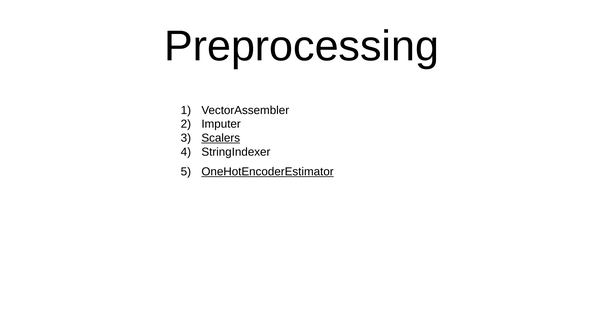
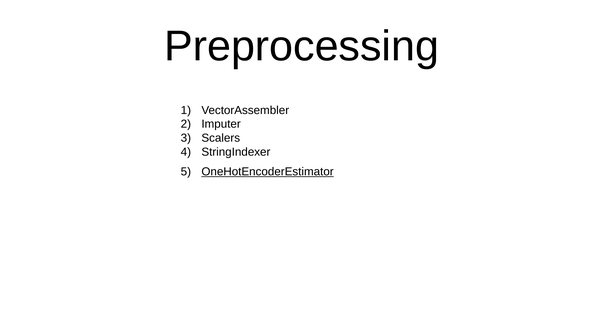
Scalers underline: present -> none
